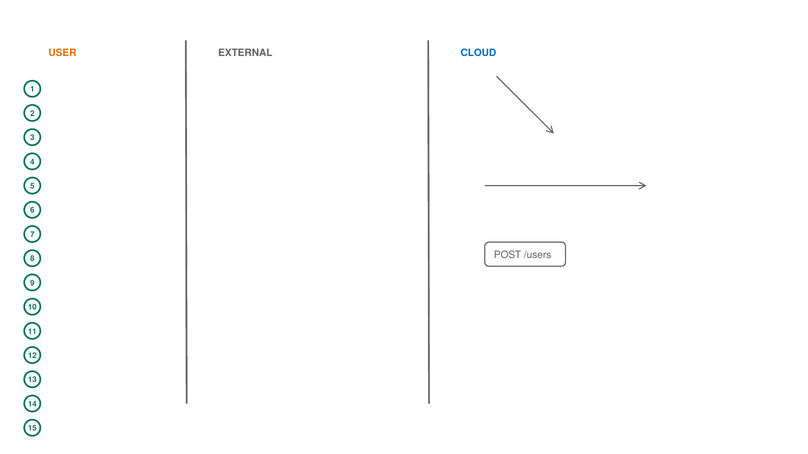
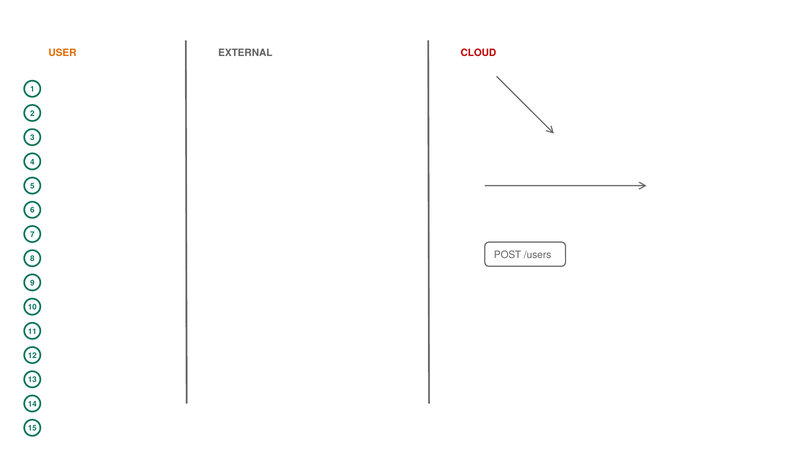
CLOUD colour: blue -> red
